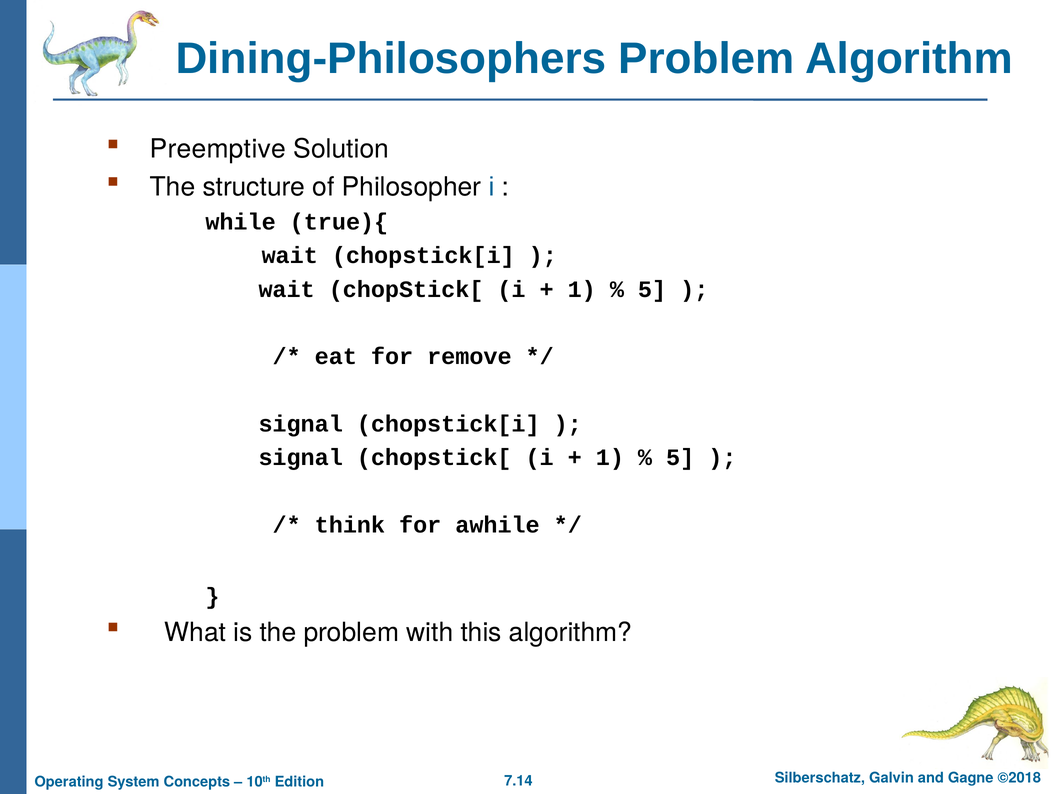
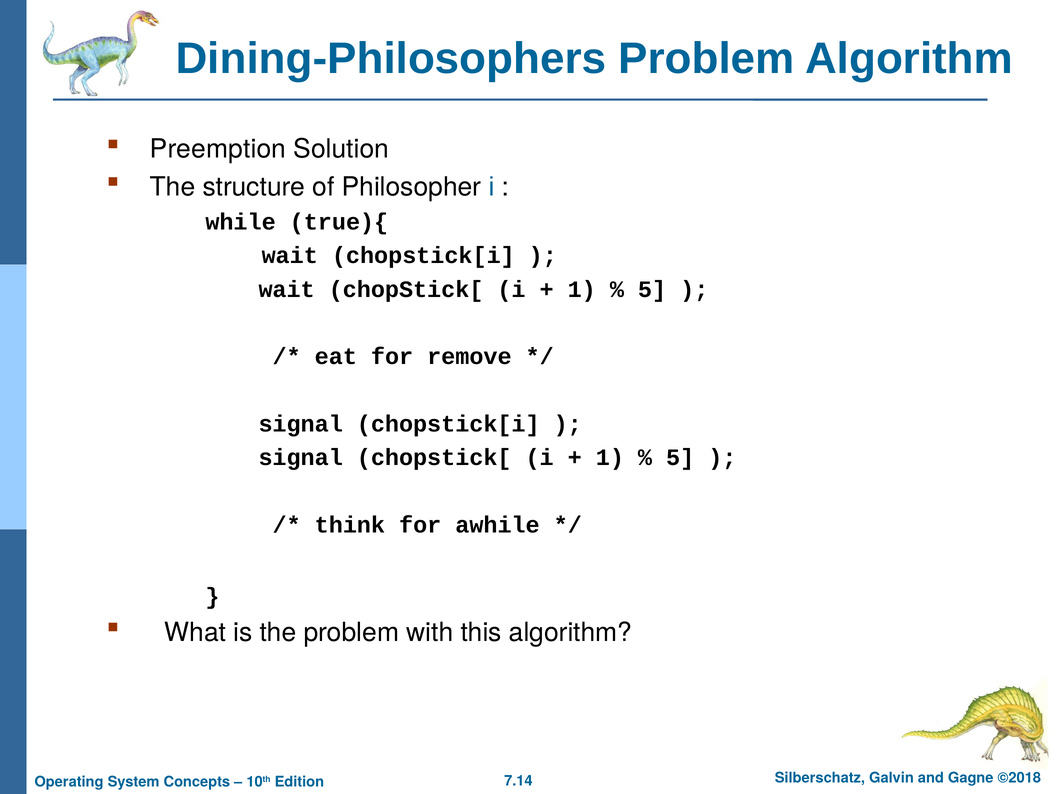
Preemptive: Preemptive -> Preemption
